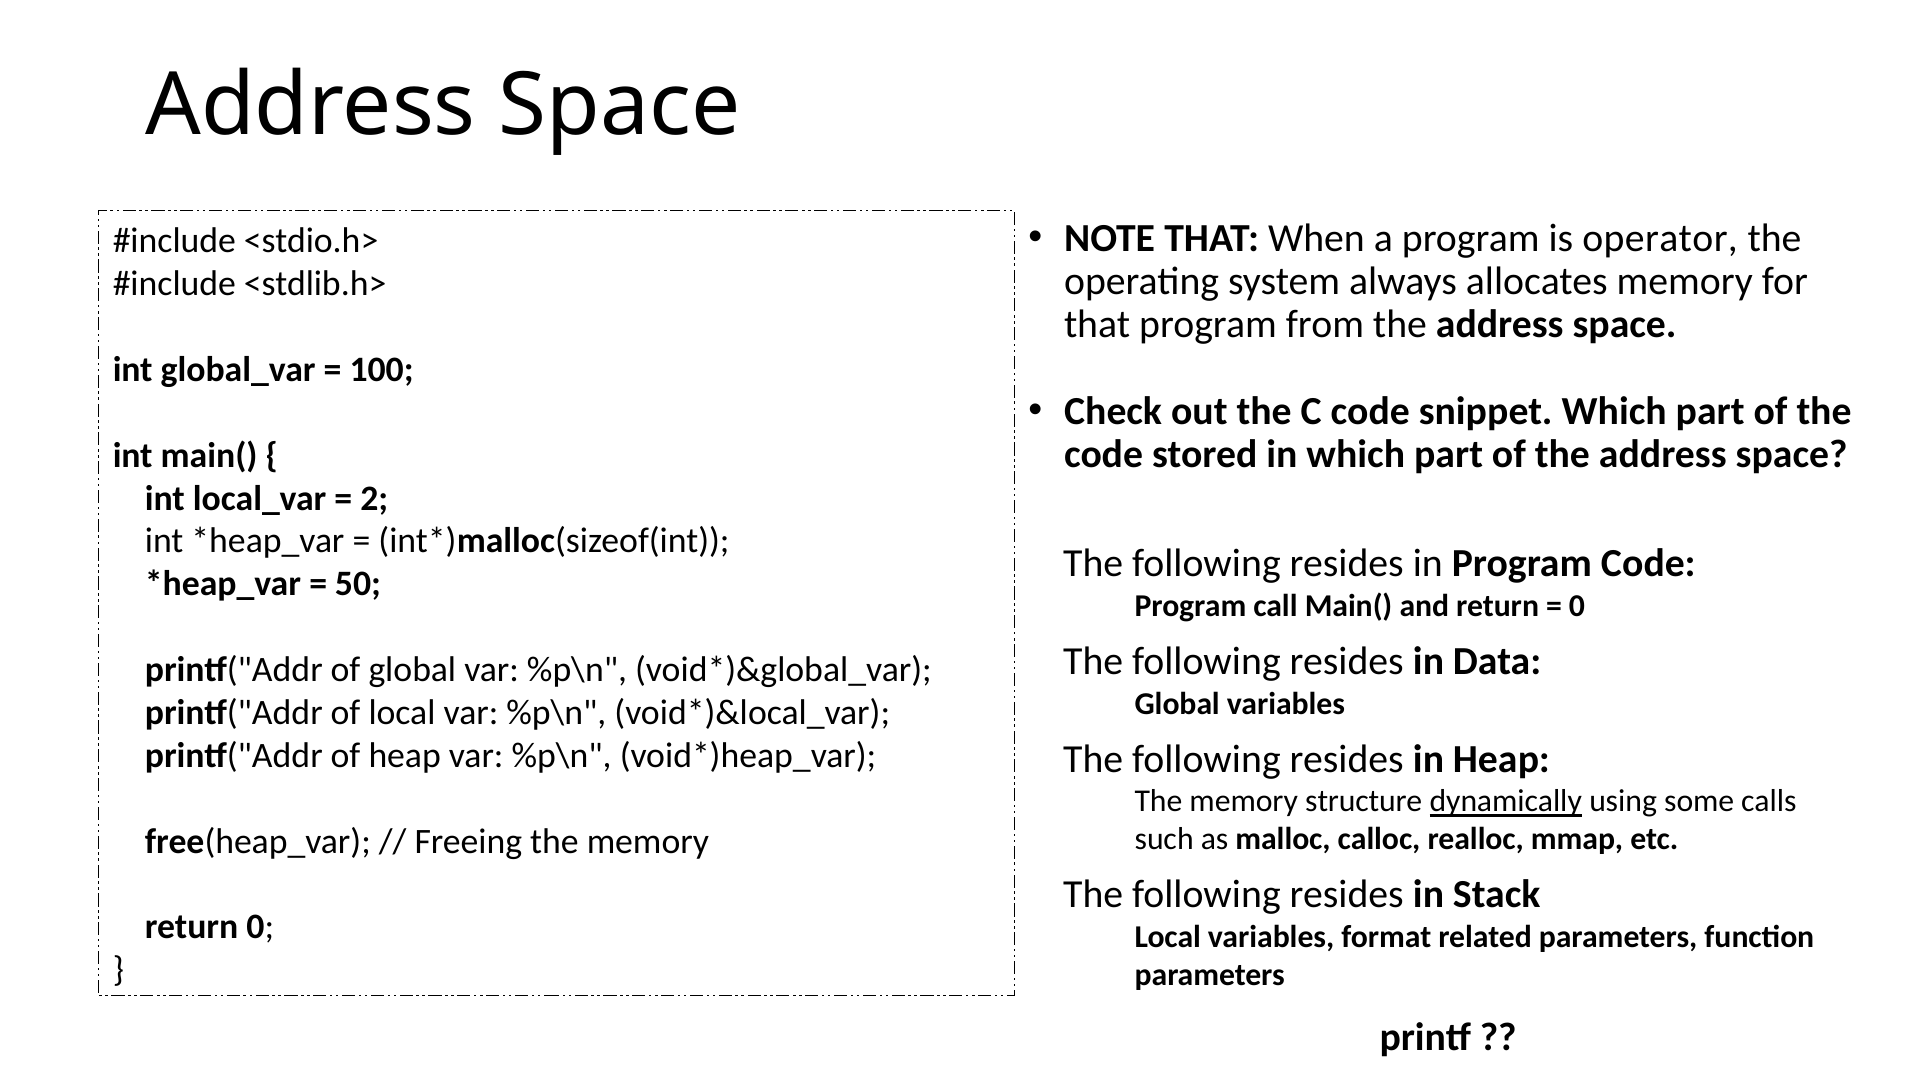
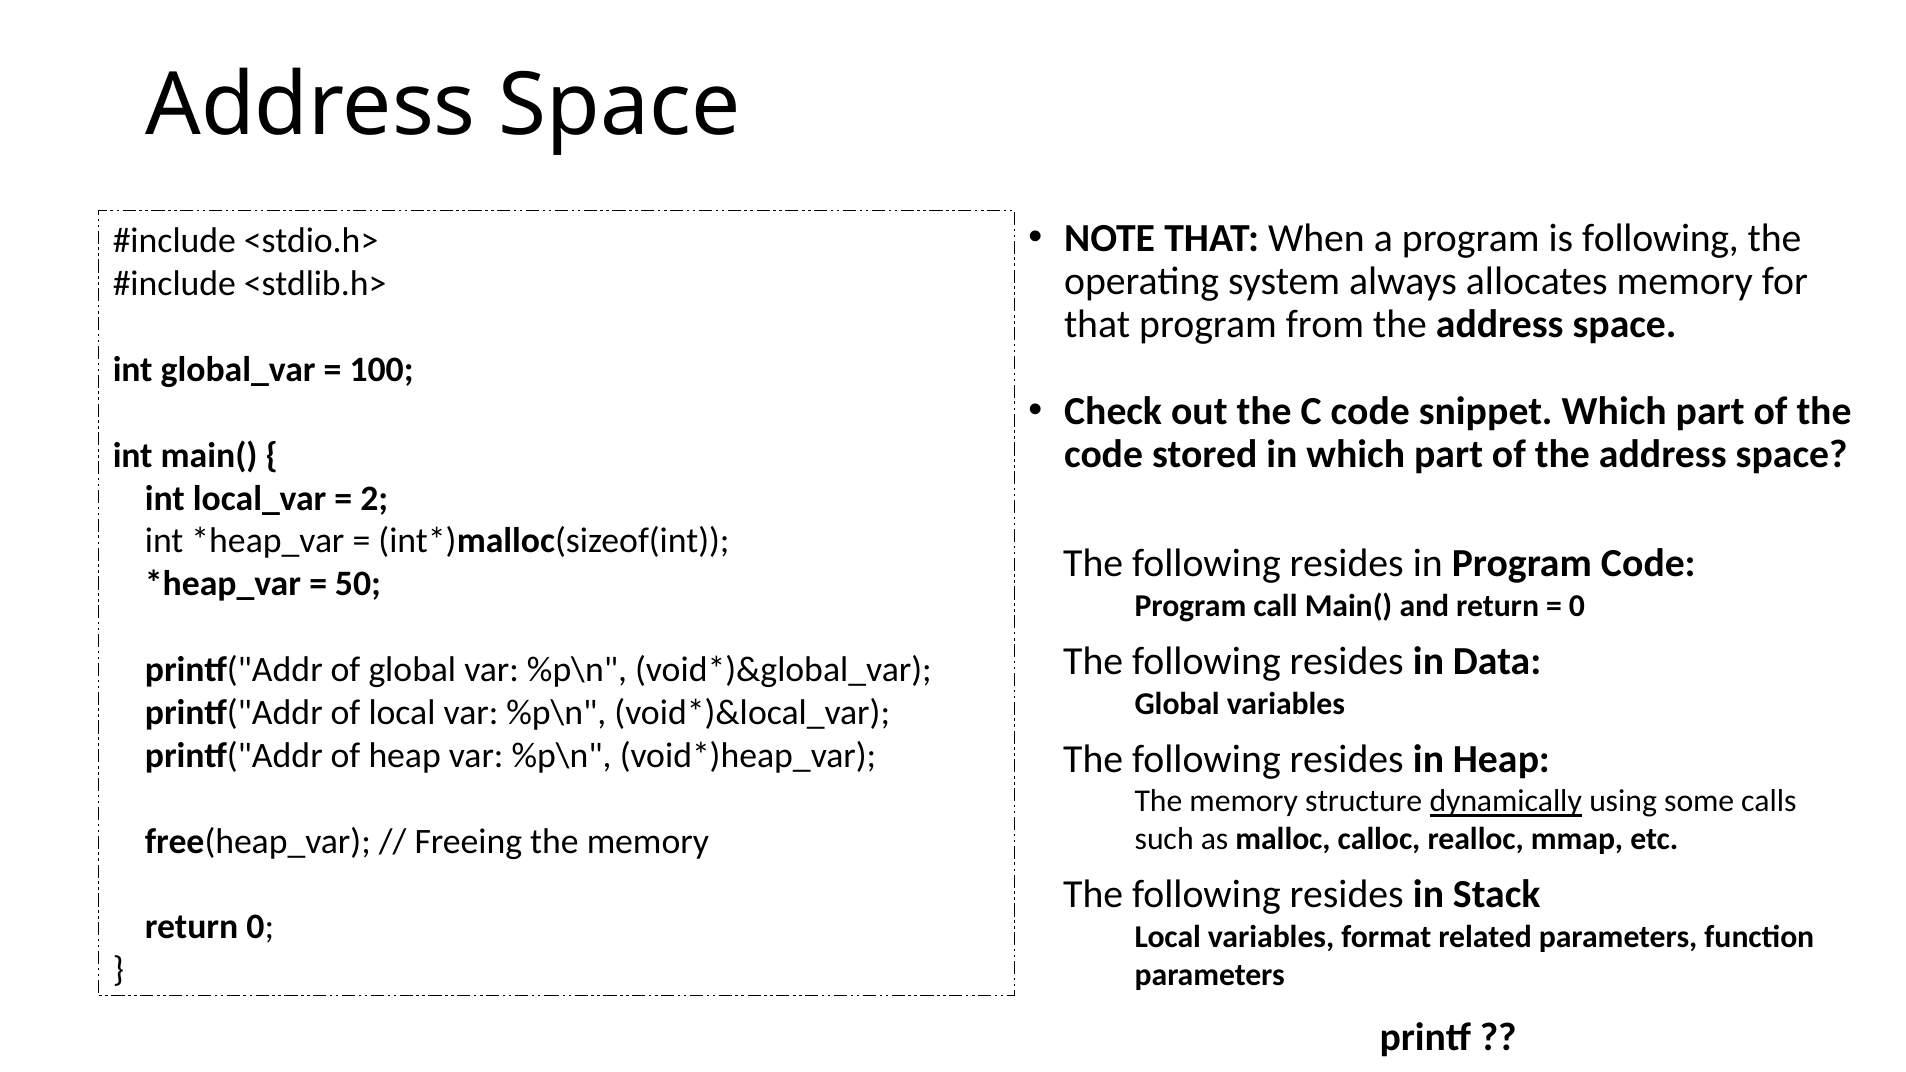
is operator: operator -> following
